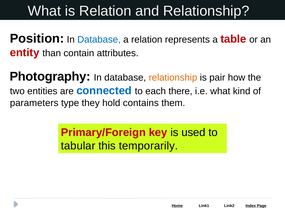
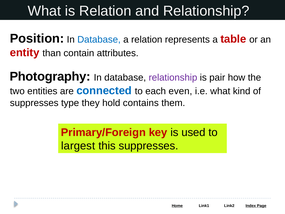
relationship at (173, 77) colour: orange -> purple
there: there -> even
parameters at (34, 103): parameters -> suppresses
tabular: tabular -> largest
this temporarily: temporarily -> suppresses
